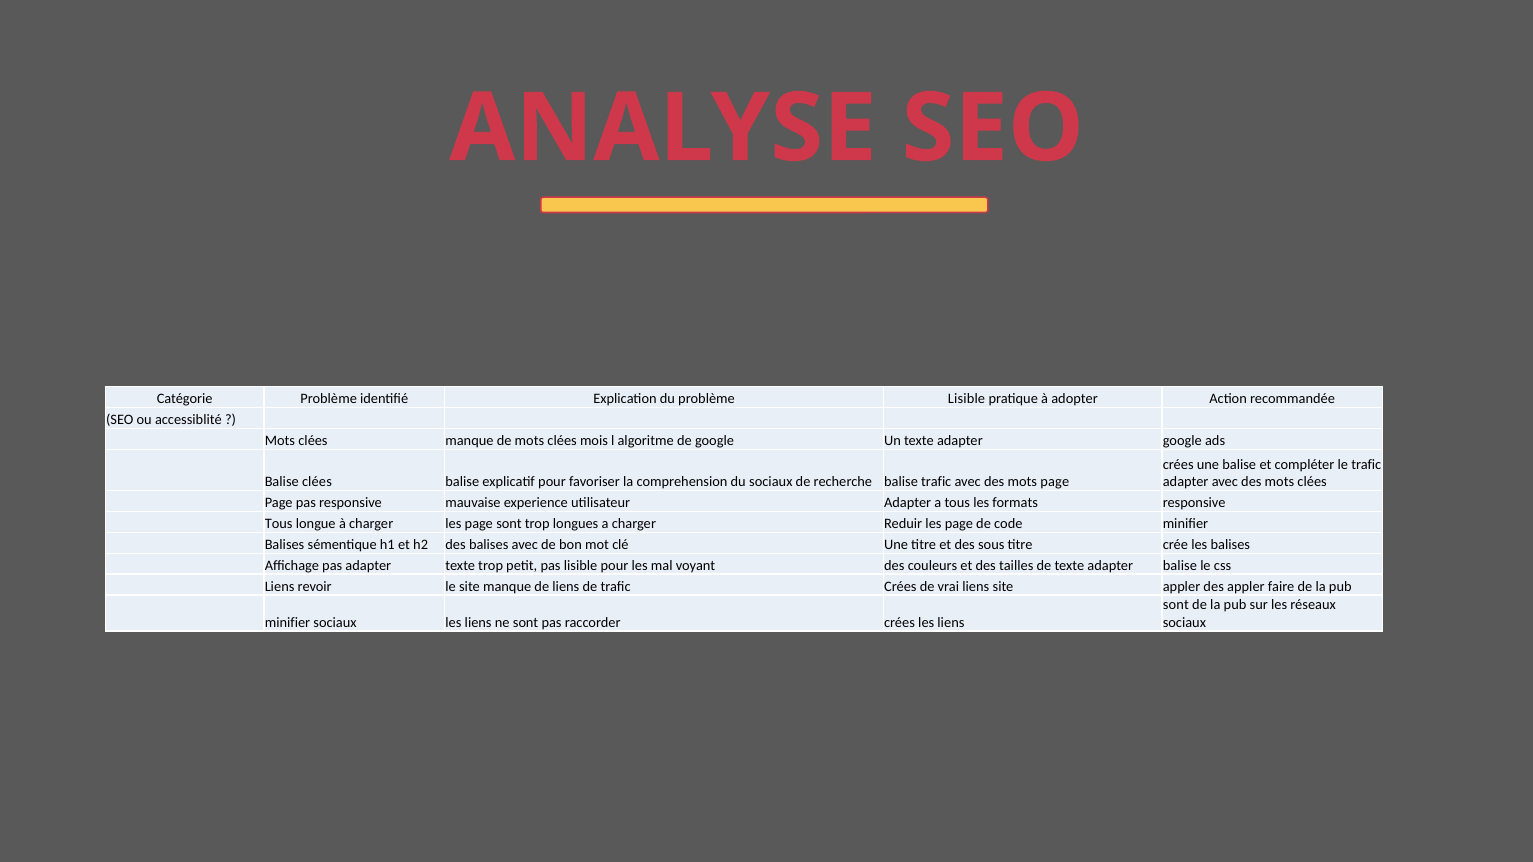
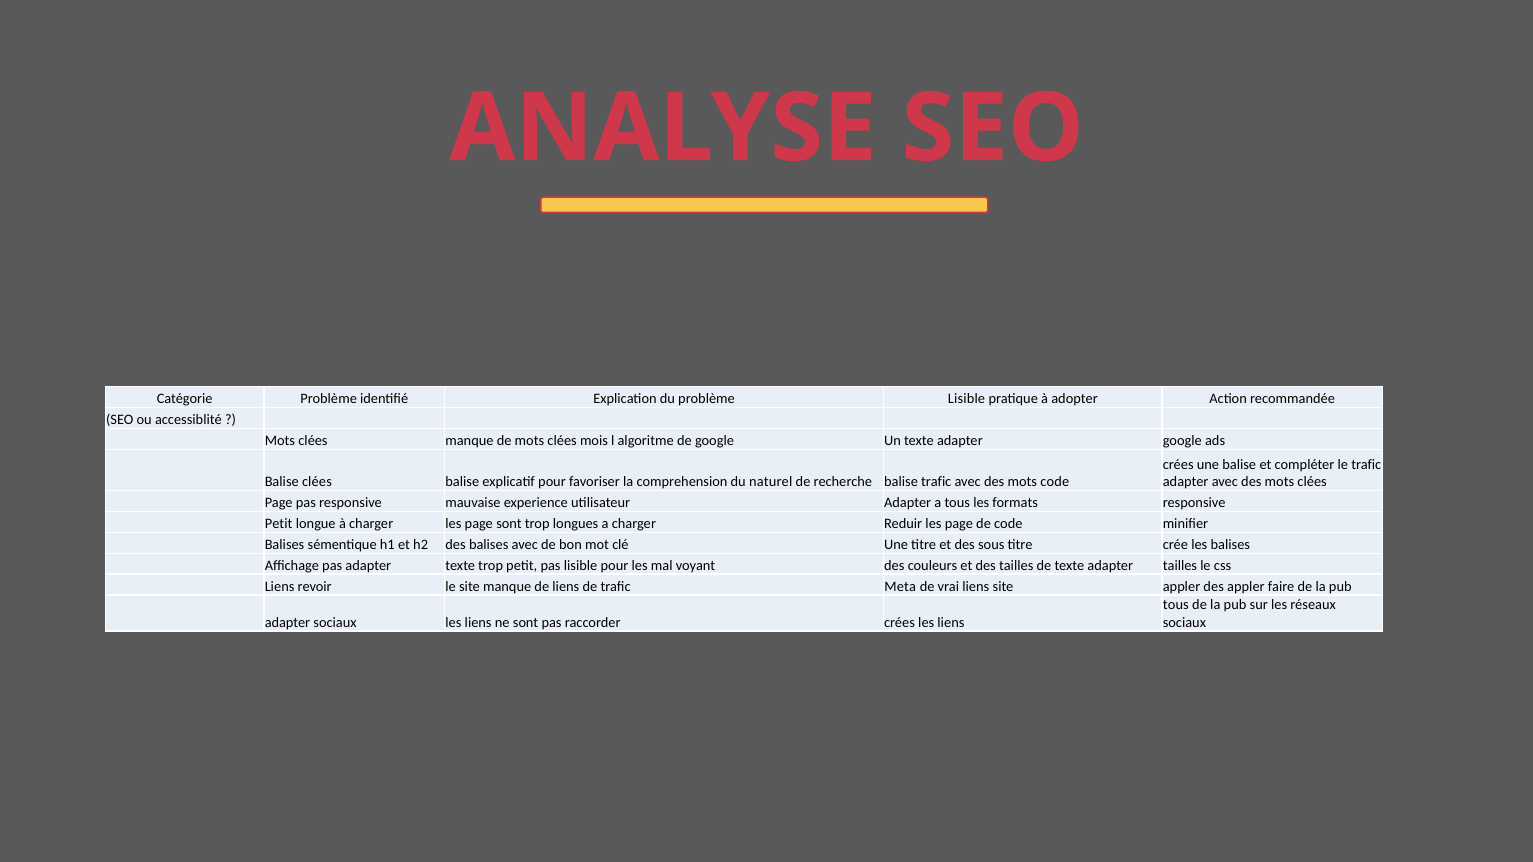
du sociaux: sociaux -> naturel
mots page: page -> code
Tous at (279, 524): Tous -> Petit
adapter balise: balise -> tailles
trafic Crées: Crées -> Meta
sont at (1176, 605): sont -> tous
minifier at (287, 623): minifier -> adapter
